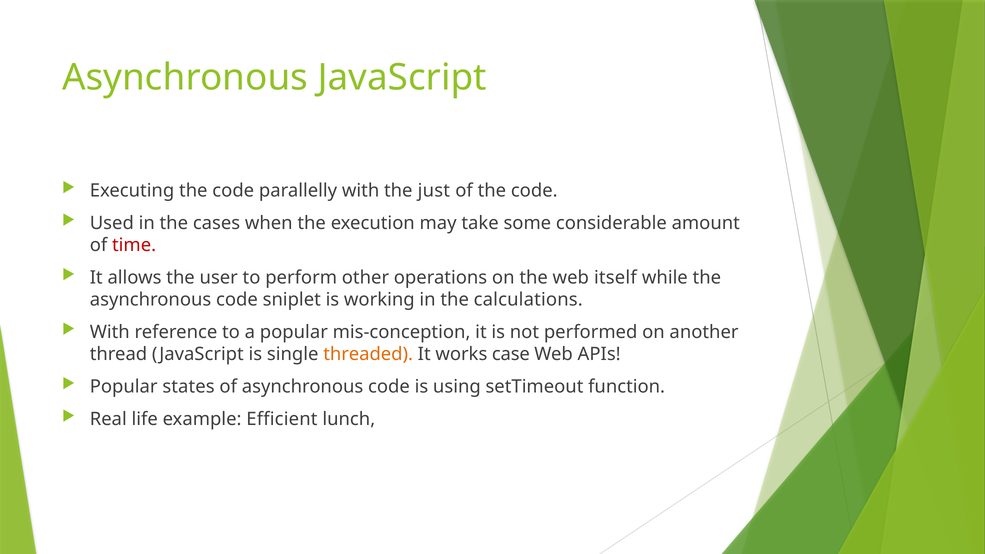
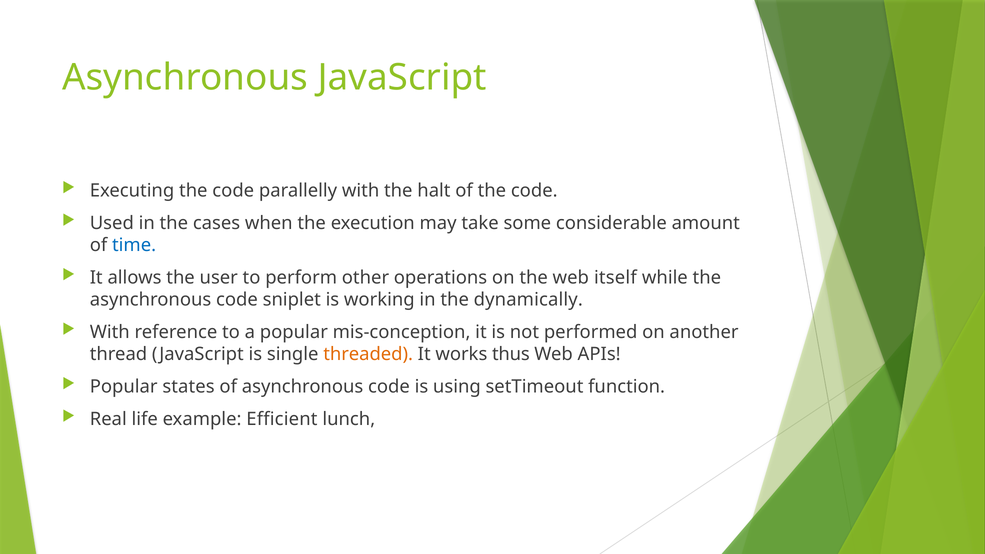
just: just -> halt
time colour: red -> blue
calculations: calculations -> dynamically
case: case -> thus
